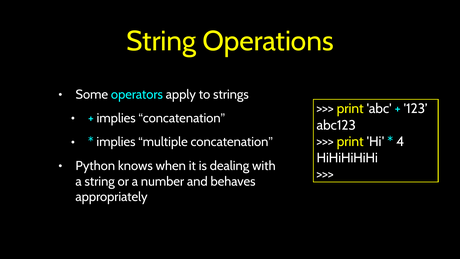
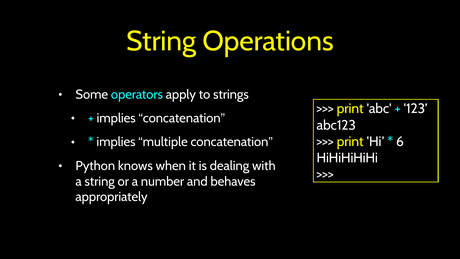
4: 4 -> 6
